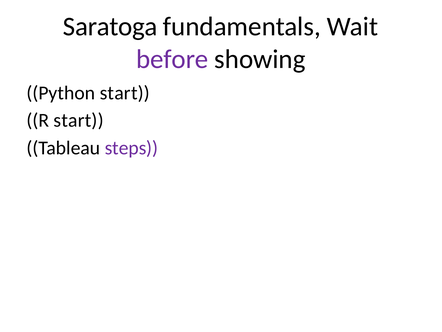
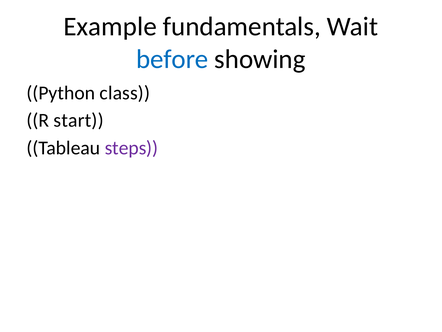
Saratoga: Saratoga -> Example
before colour: purple -> blue
Python start: start -> class
